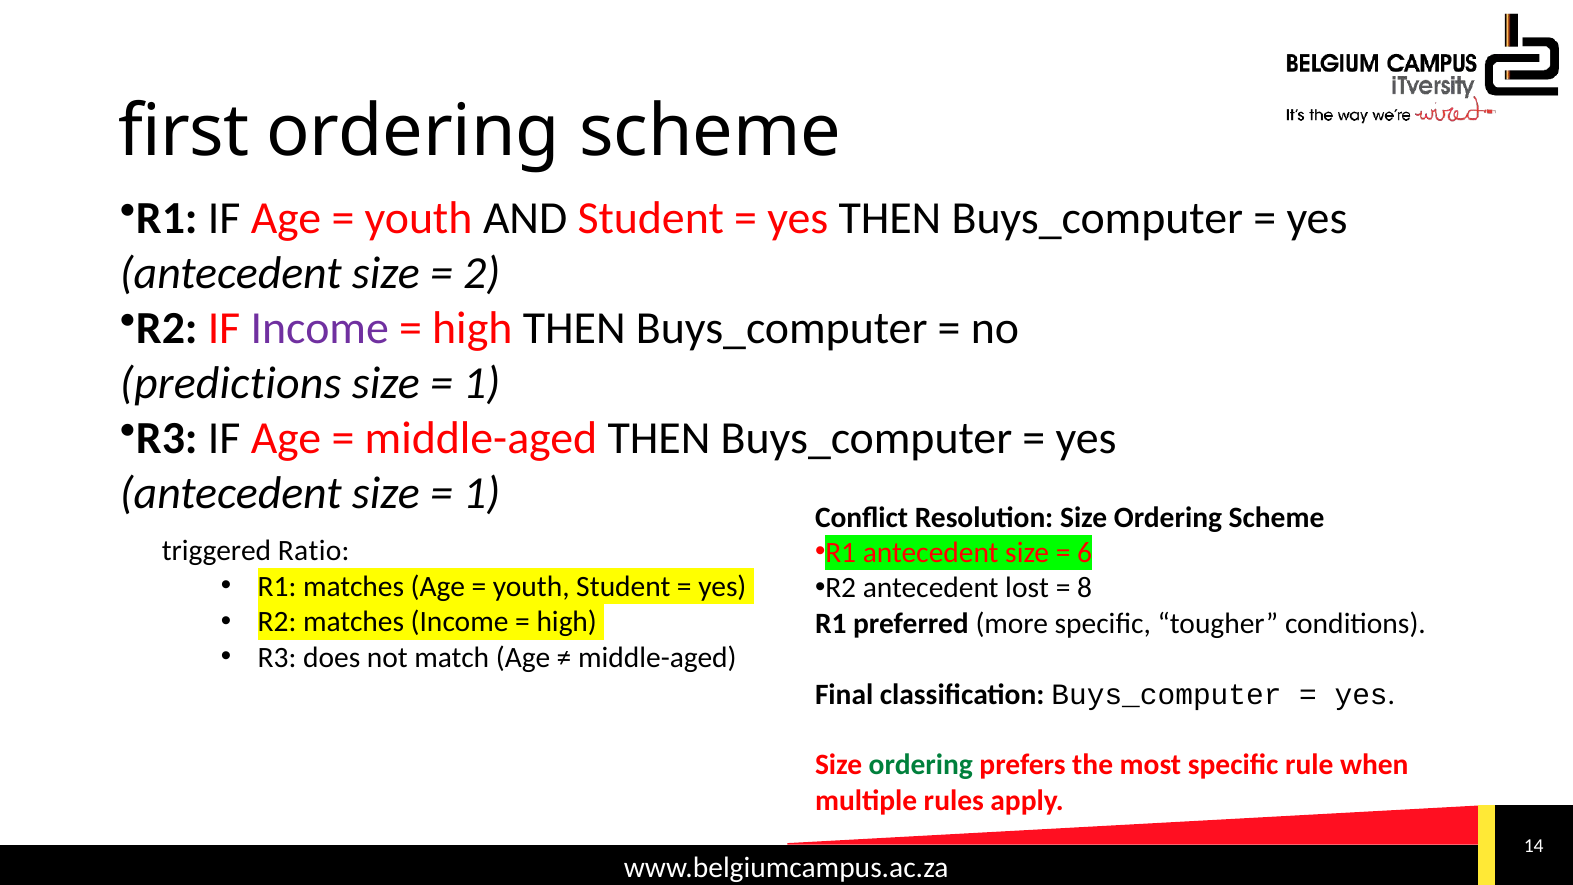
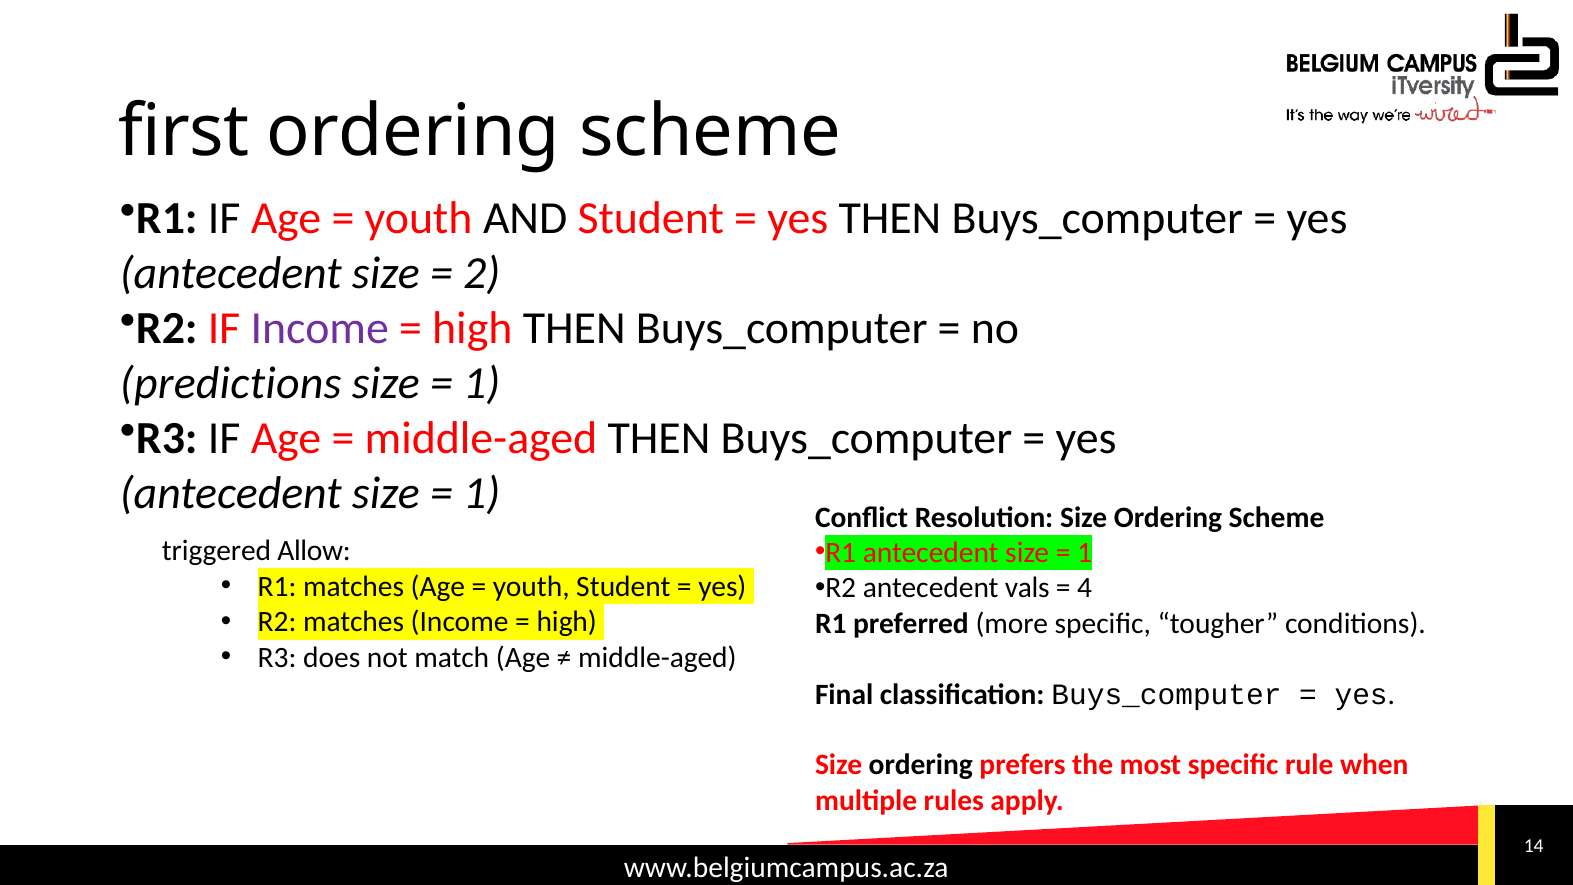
6 at (1085, 553): 6 -> 1
Ratio: Ratio -> Allow
lost: lost -> vals
8: 8 -> 4
ordering at (921, 765) colour: green -> black
